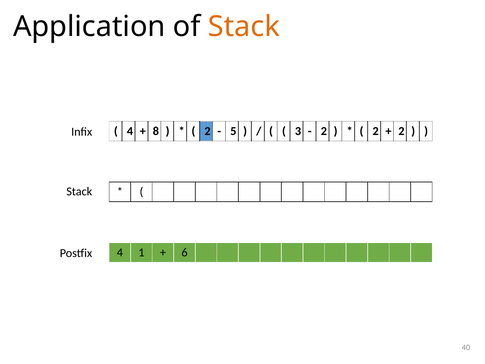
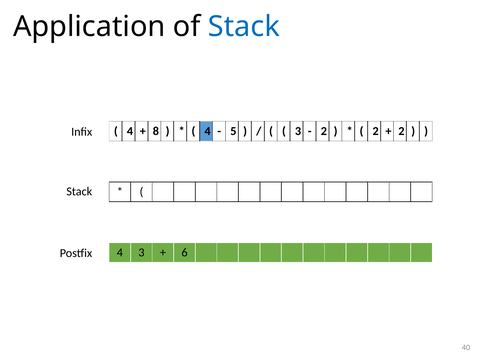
Stack at (244, 26) colour: orange -> blue
2 at (208, 131): 2 -> 4
4 1: 1 -> 3
